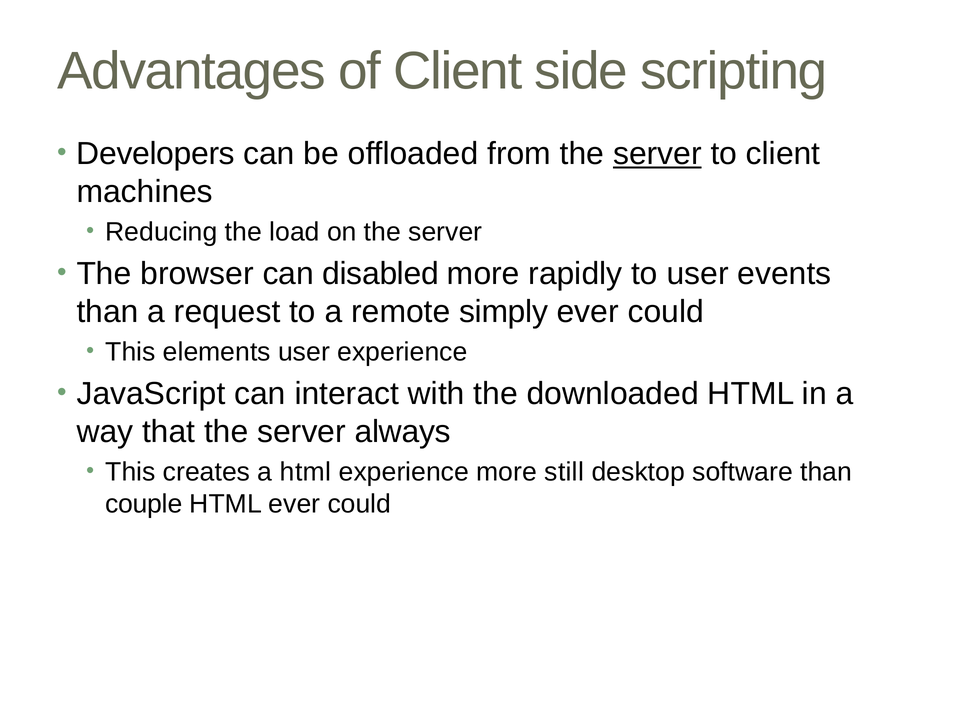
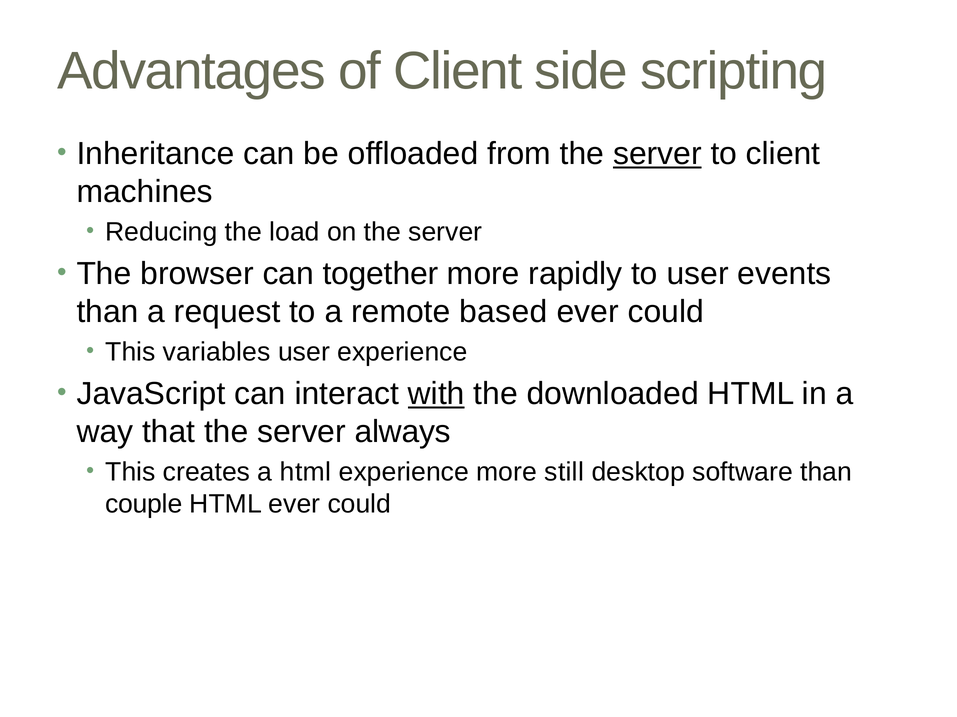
Developers: Developers -> Inheritance
disabled: disabled -> together
simply: simply -> based
elements: elements -> variables
with underline: none -> present
